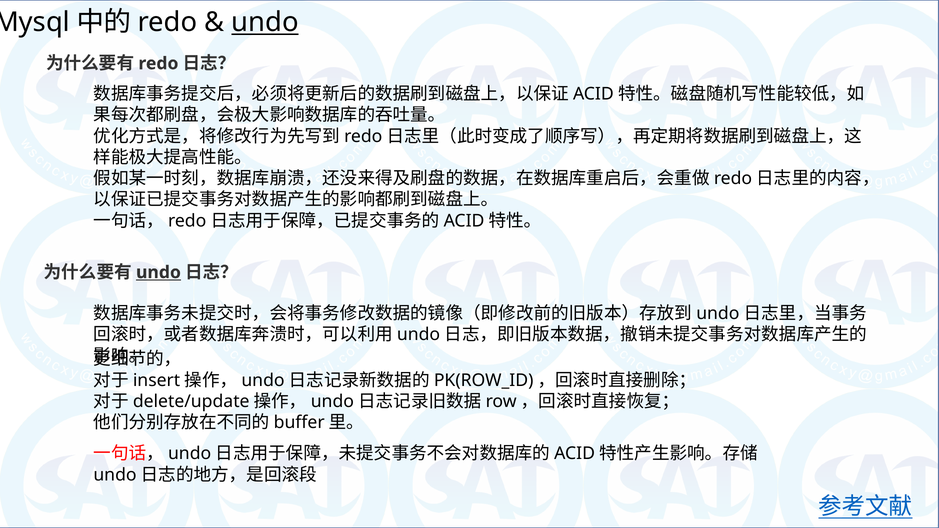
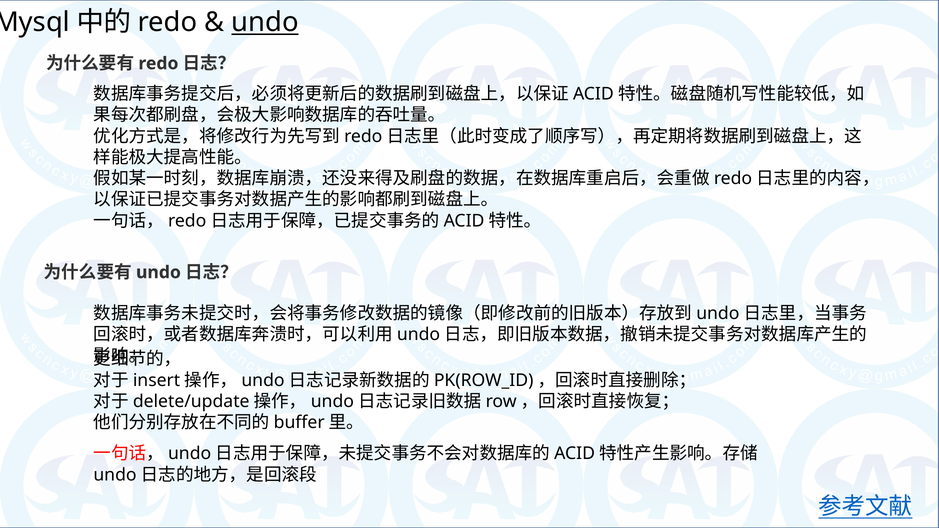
undo at (158, 272) underline: present -> none
